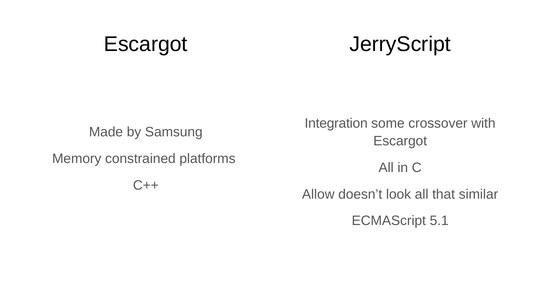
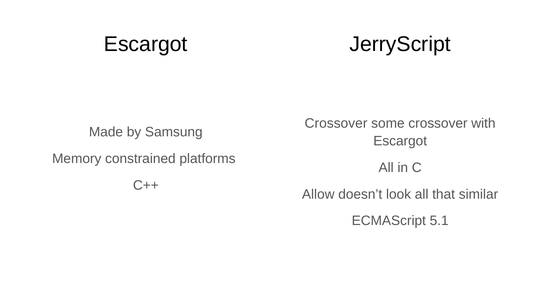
Integration at (336, 123): Integration -> Crossover
